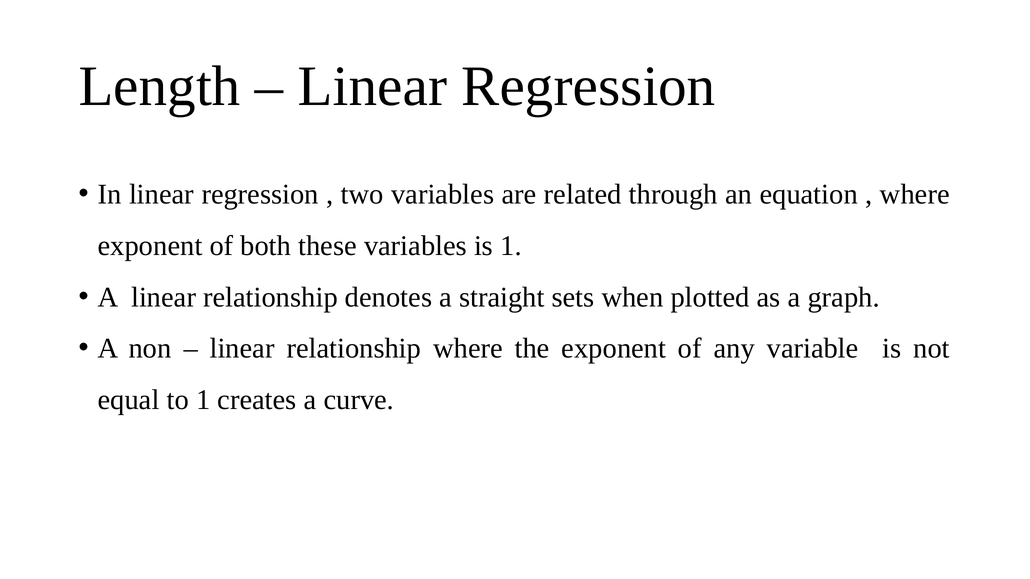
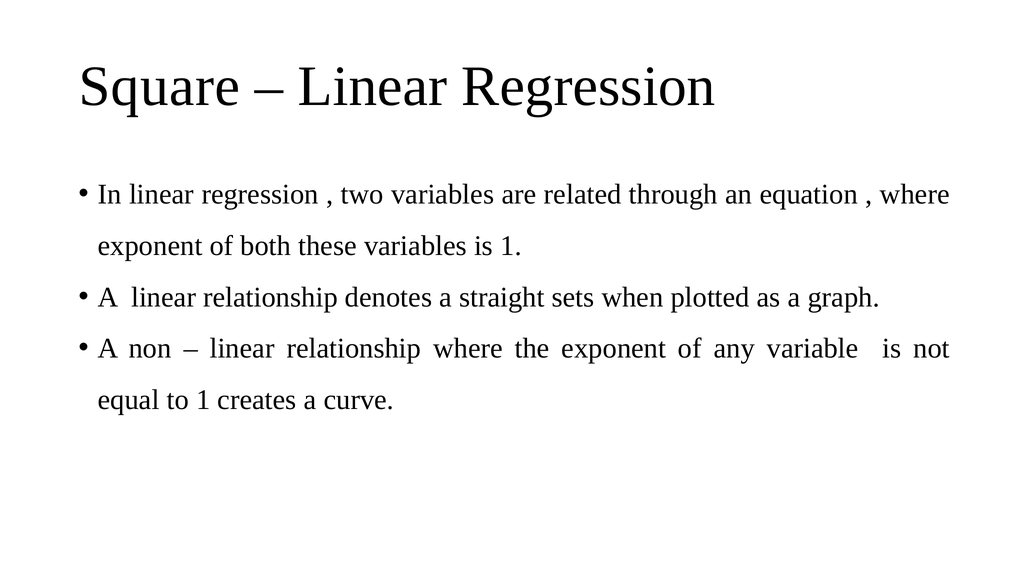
Length: Length -> Square
